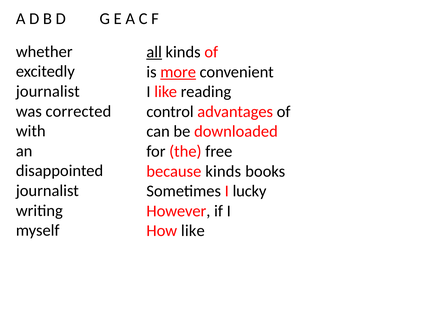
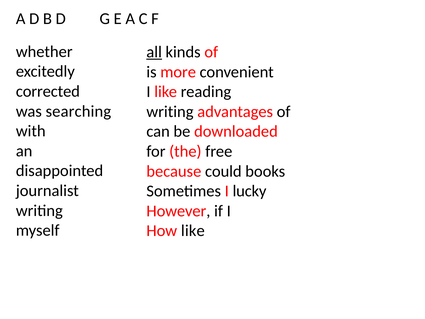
more underline: present -> none
journalist at (48, 91): journalist -> corrected
corrected: corrected -> searching
control at (170, 112): control -> writing
because kinds: kinds -> could
